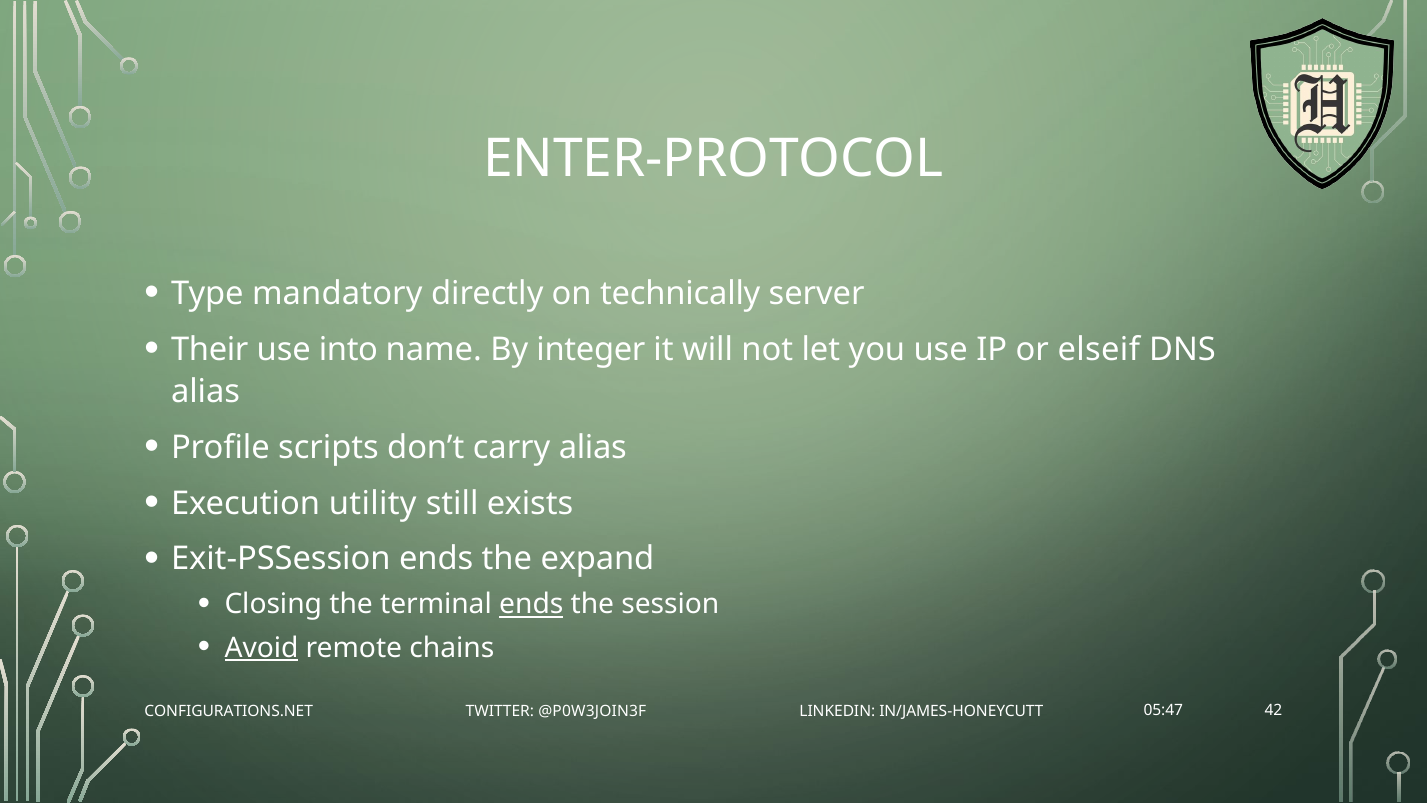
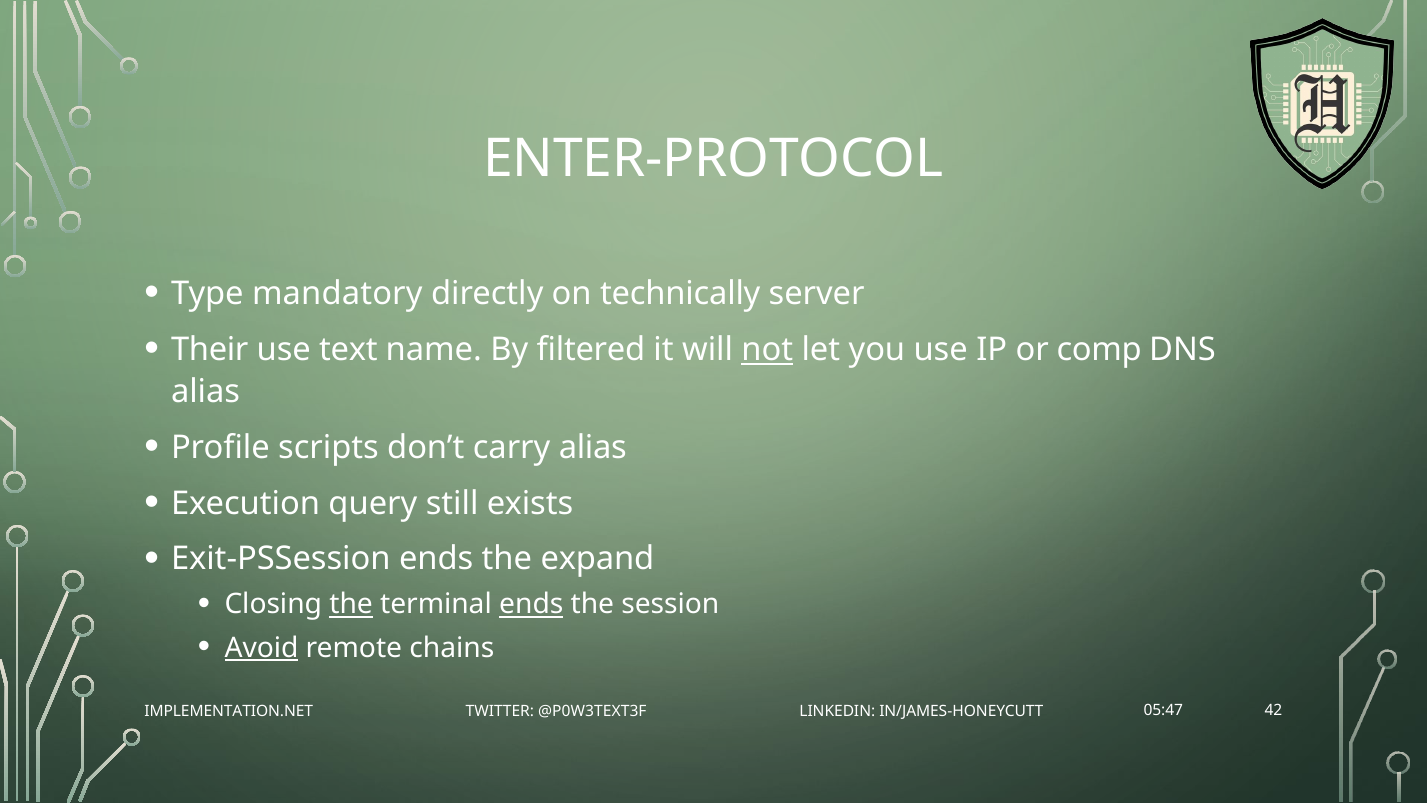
into: into -> text
integer: integer -> filtered
not underline: none -> present
elseif: elseif -> comp
utility: utility -> query
the at (351, 604) underline: none -> present
CONFIGURATIONS.NET: CONFIGURATIONS.NET -> IMPLEMENTATION.NET
@P0W3JOIN3F: @P0W3JOIN3F -> @P0W3TEXT3F
